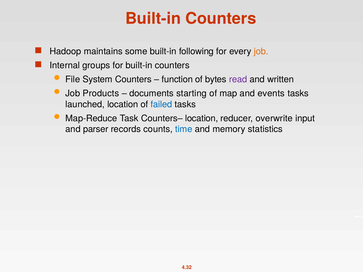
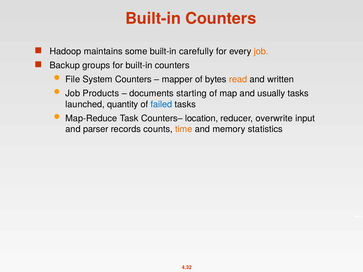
following: following -> carefully
Internal: Internal -> Backup
function: function -> mapper
read colour: purple -> orange
events: events -> usually
launched location: location -> quantity
time colour: blue -> orange
